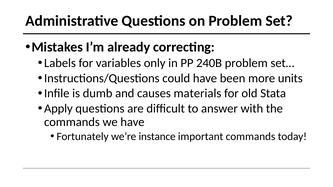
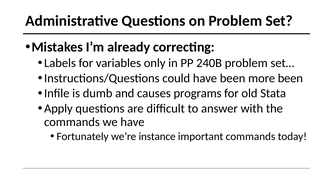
more units: units -> been
materials: materials -> programs
